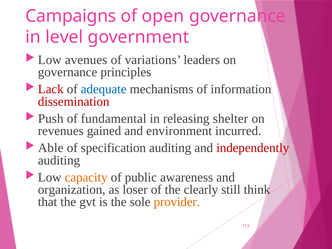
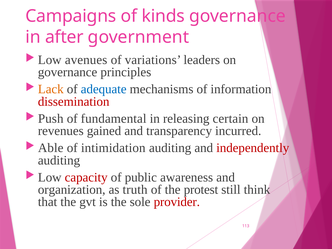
open: open -> kinds
level: level -> after
Lack colour: red -> orange
shelter: shelter -> certain
environment: environment -> transparency
specification: specification -> intimidation
capacity colour: orange -> red
loser: loser -> truth
clearly: clearly -> protest
provider colour: orange -> red
